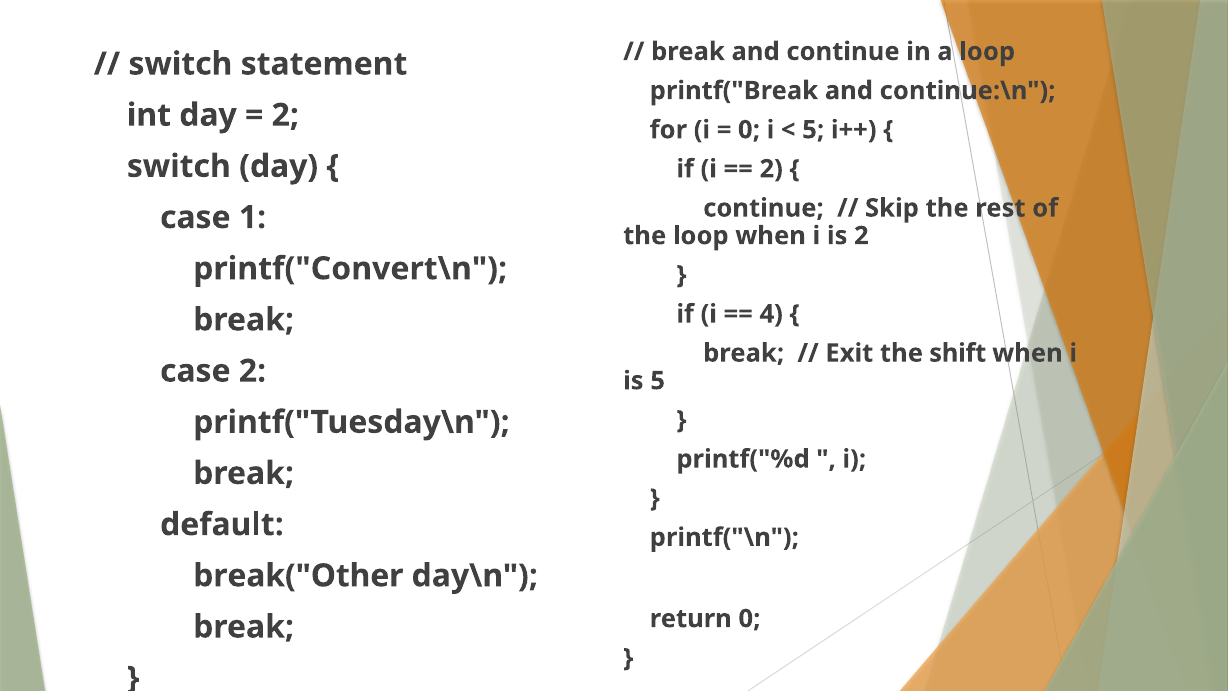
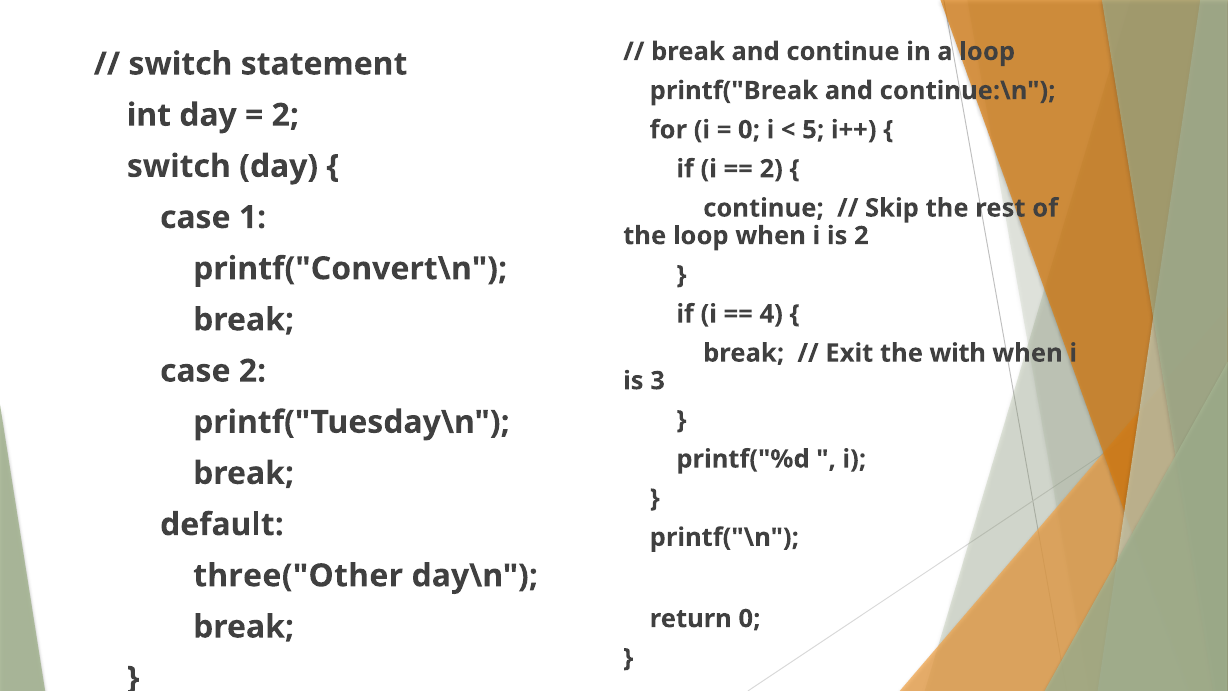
shift: shift -> with
is 5: 5 -> 3
break("Other: break("Other -> three("Other
